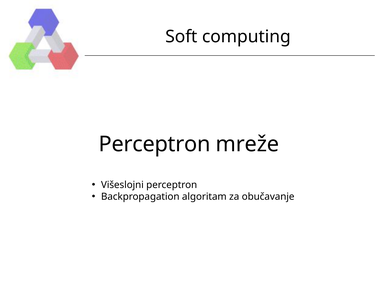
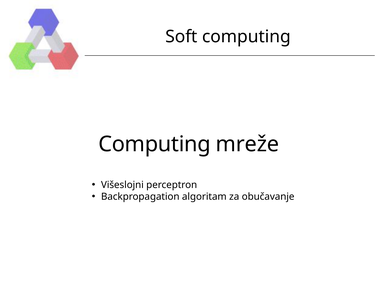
Perceptron at (155, 144): Perceptron -> Computing
